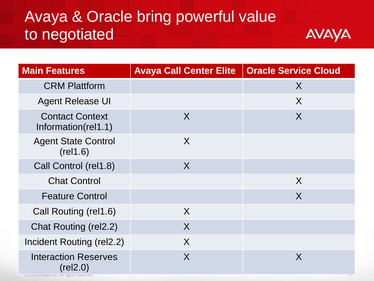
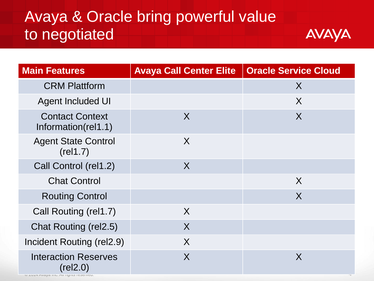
Release: Release -> Included
rel1.6 at (74, 151): rel1.6 -> rel1.7
rel1.8: rel1.8 -> rel1.2
Feature at (58, 196): Feature -> Routing
Routing rel1.6: rel1.6 -> rel1.7
Chat Routing rel2.2: rel2.2 -> rel2.5
Incident Routing rel2.2: rel2.2 -> rel2.9
